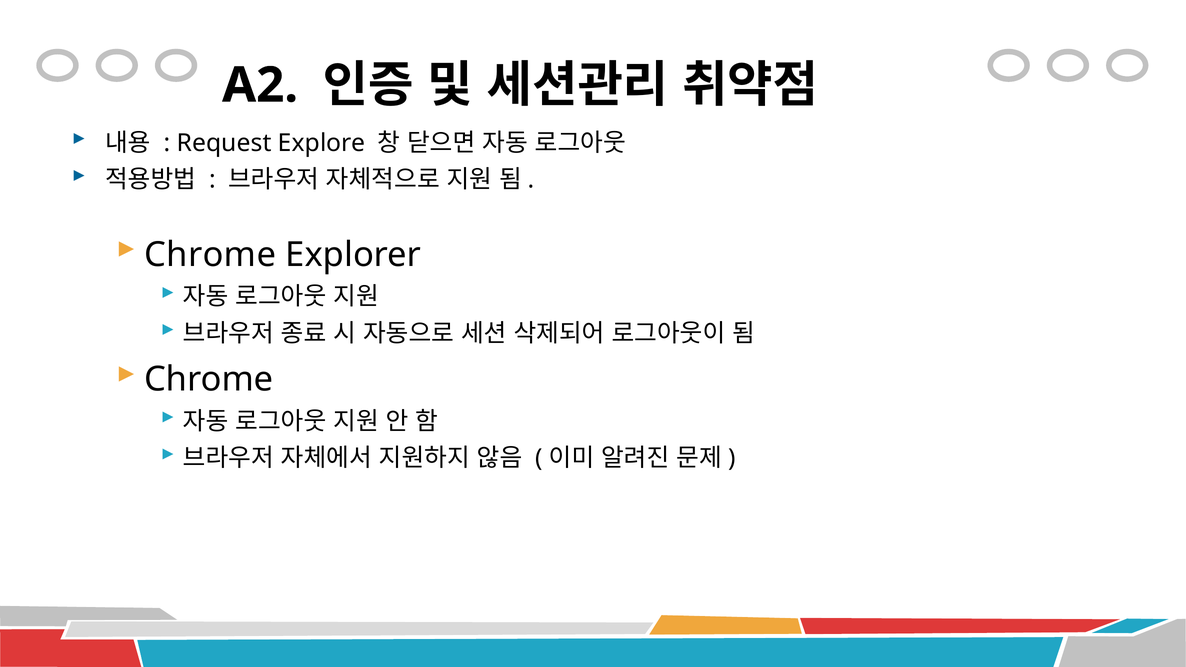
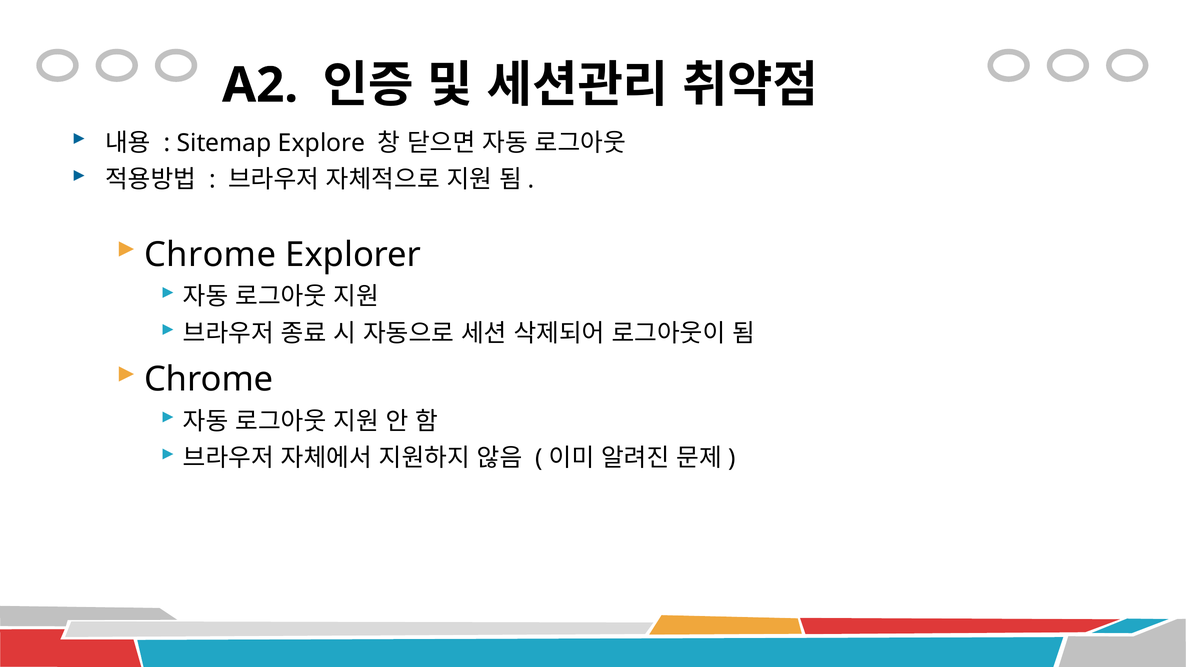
Request: Request -> Sitemap
